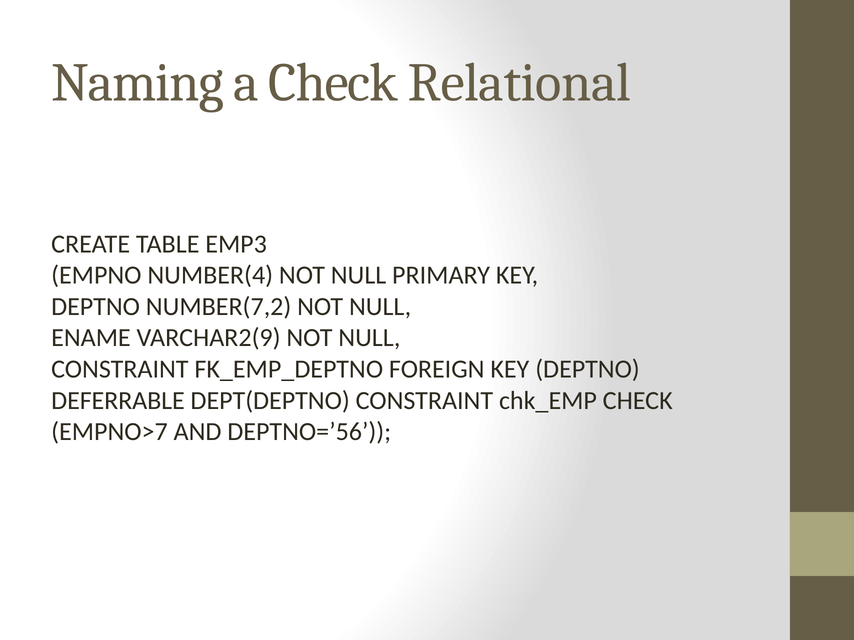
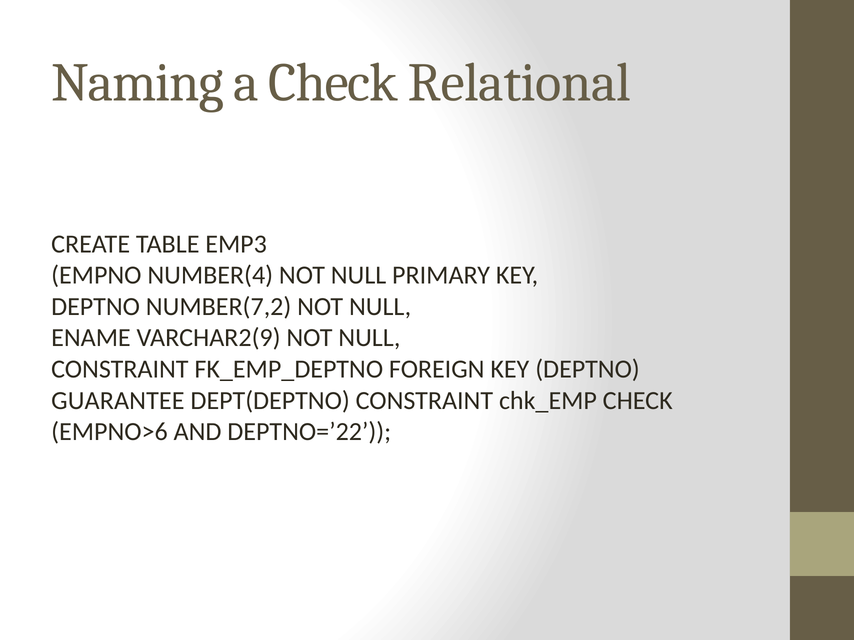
DEFERRABLE: DEFERRABLE -> GUARANTEE
EMPNO>7: EMPNO>7 -> EMPNO>6
DEPTNO=’56: DEPTNO=’56 -> DEPTNO=’22
